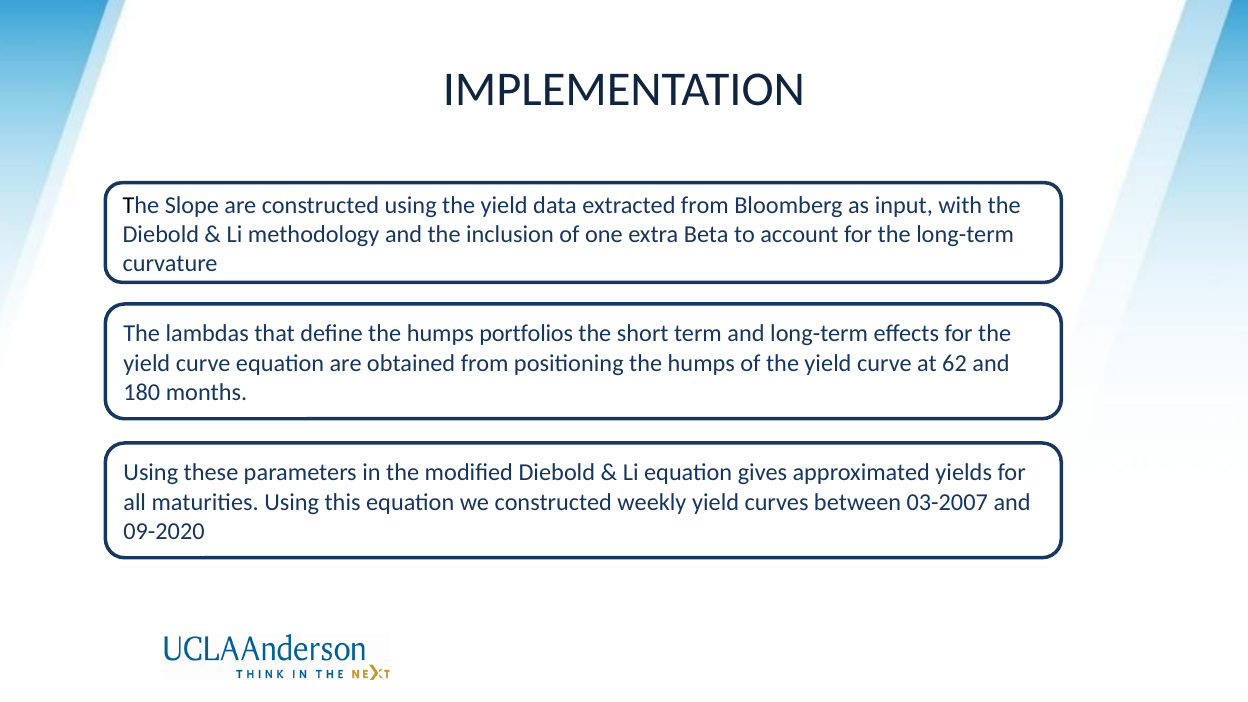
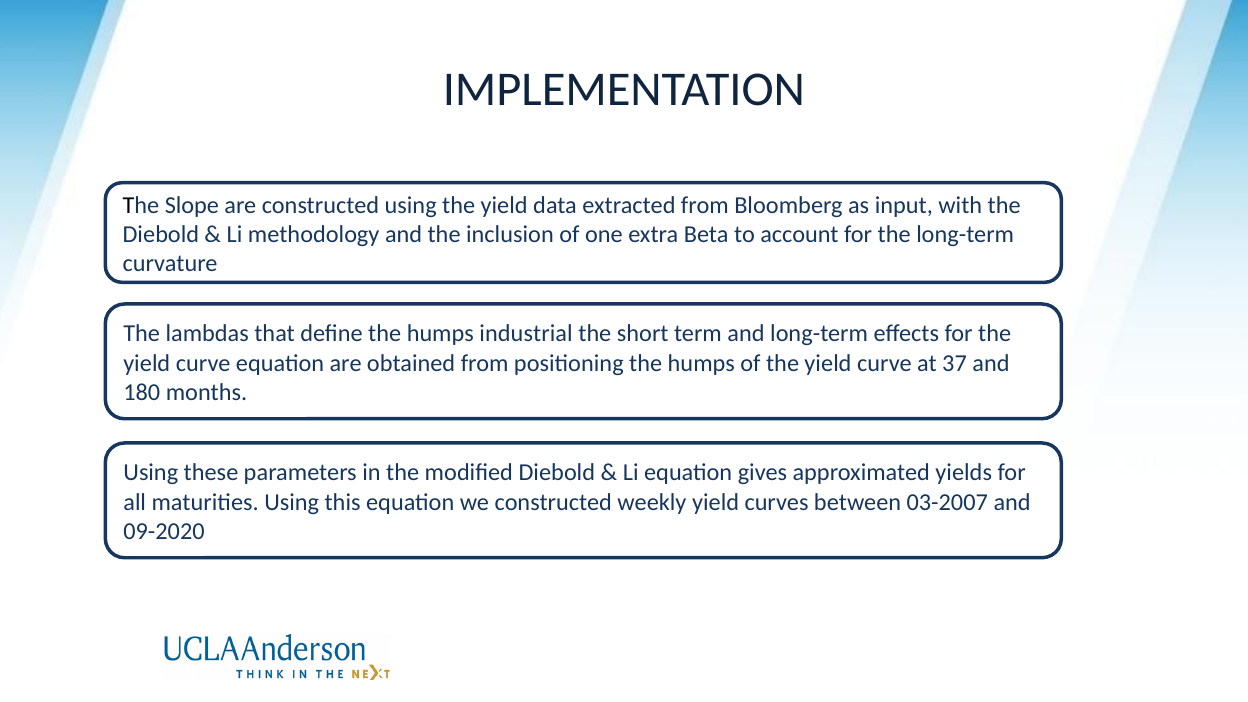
portfolios: portfolios -> industrial
62: 62 -> 37
